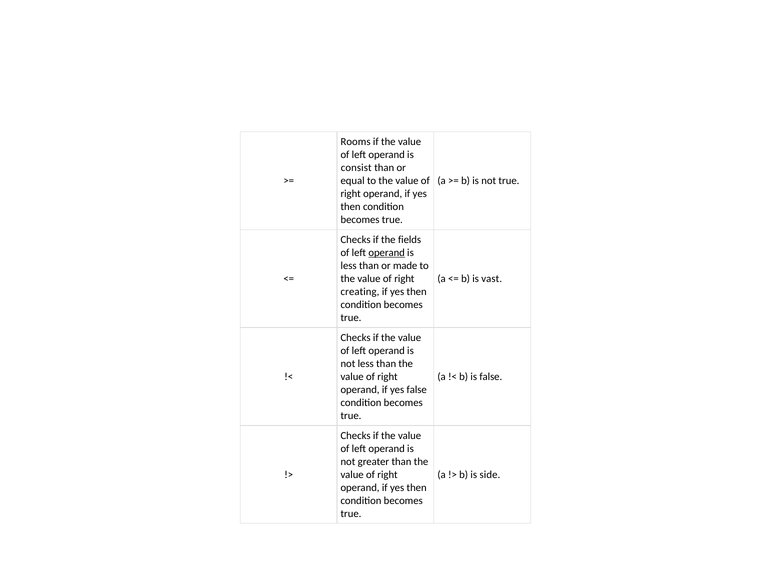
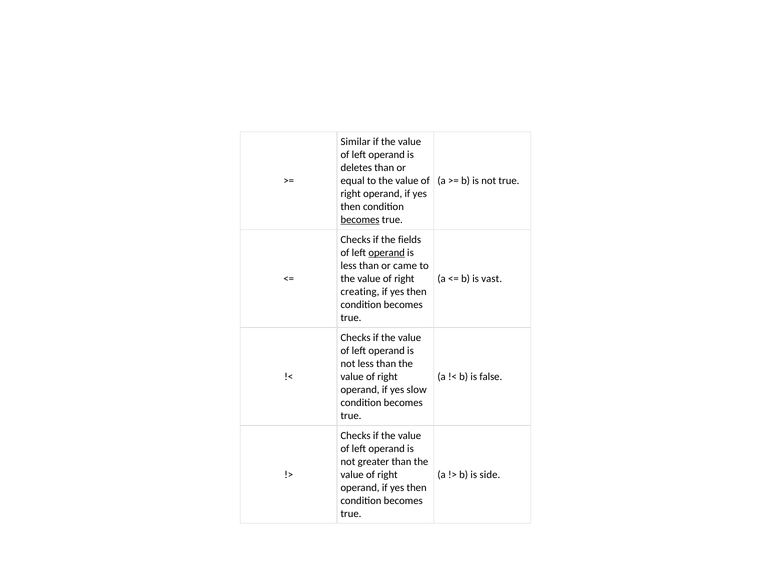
Rooms: Rooms -> Similar
consist: consist -> deletes
becomes at (360, 220) underline: none -> present
made: made -> came
yes false: false -> slow
